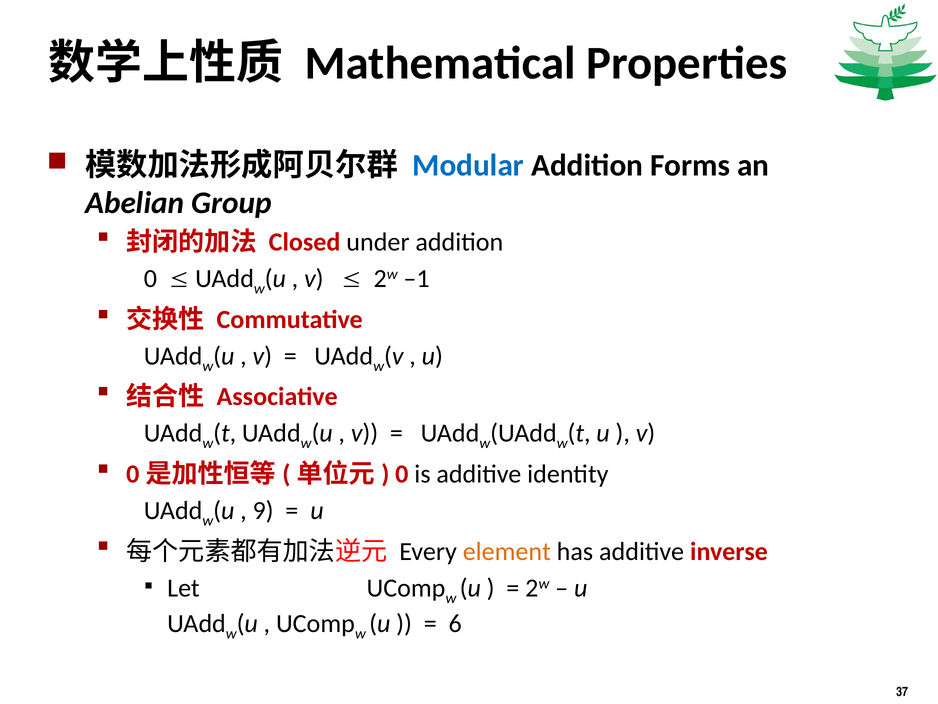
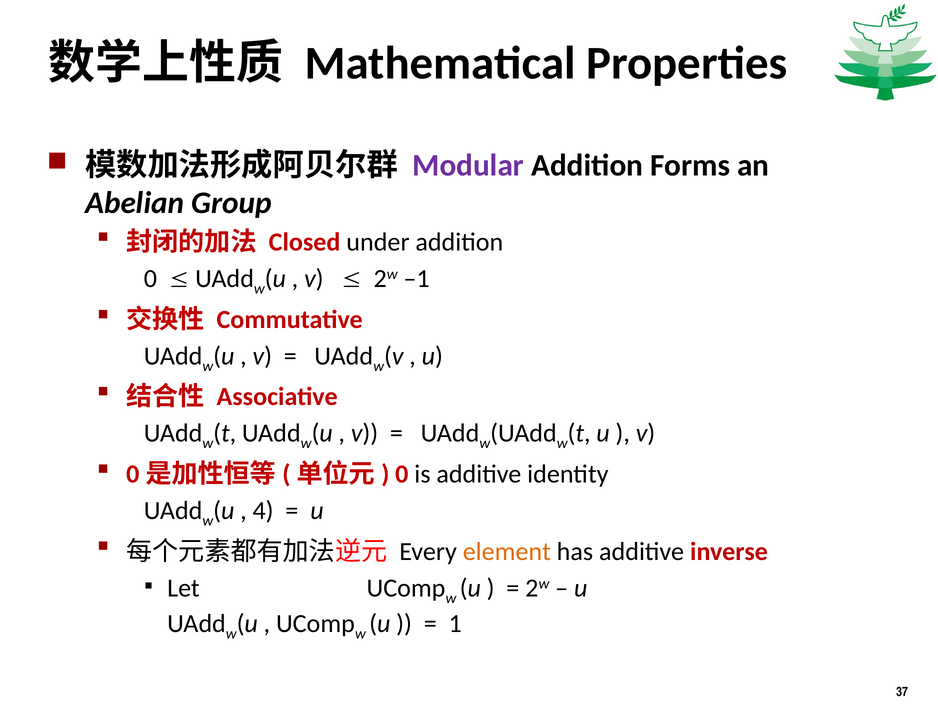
Modular colour: blue -> purple
9: 9 -> 4
6: 6 -> 1
